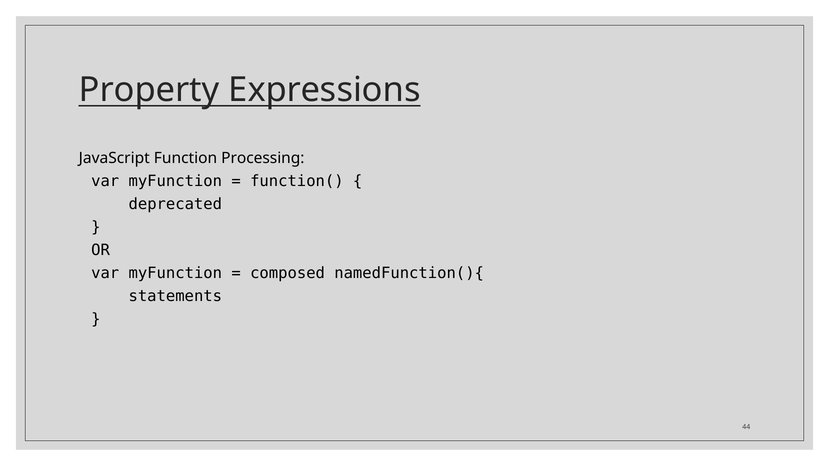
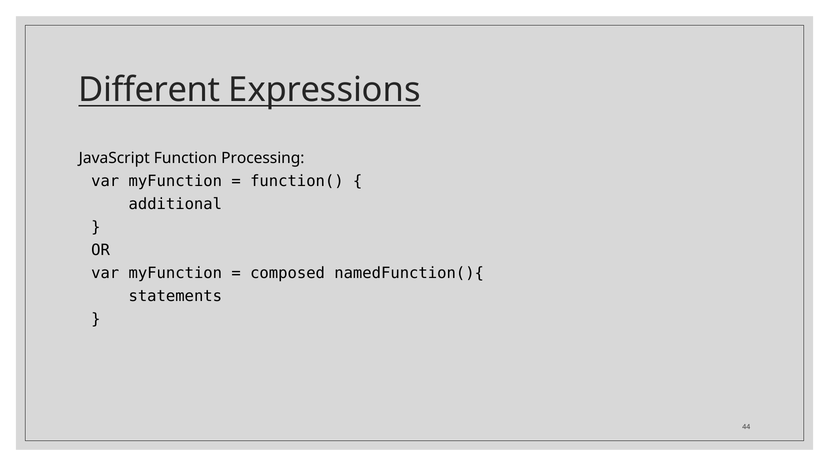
Property: Property -> Different
deprecated: deprecated -> additional
